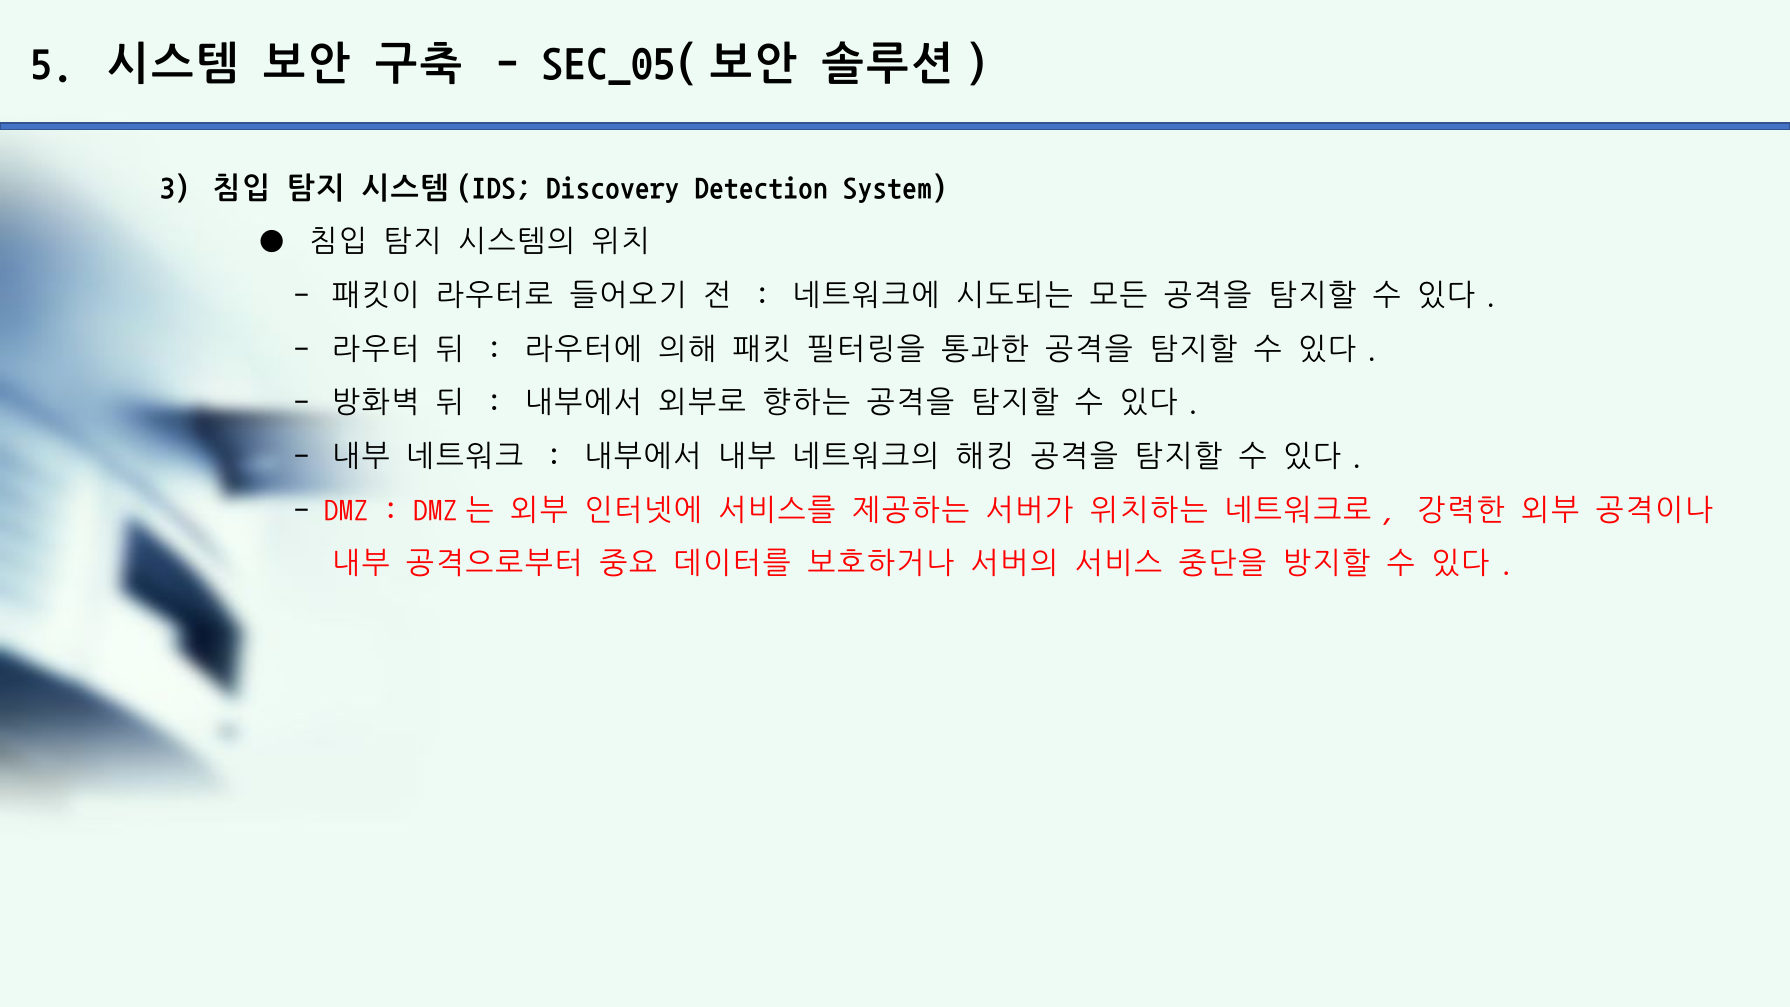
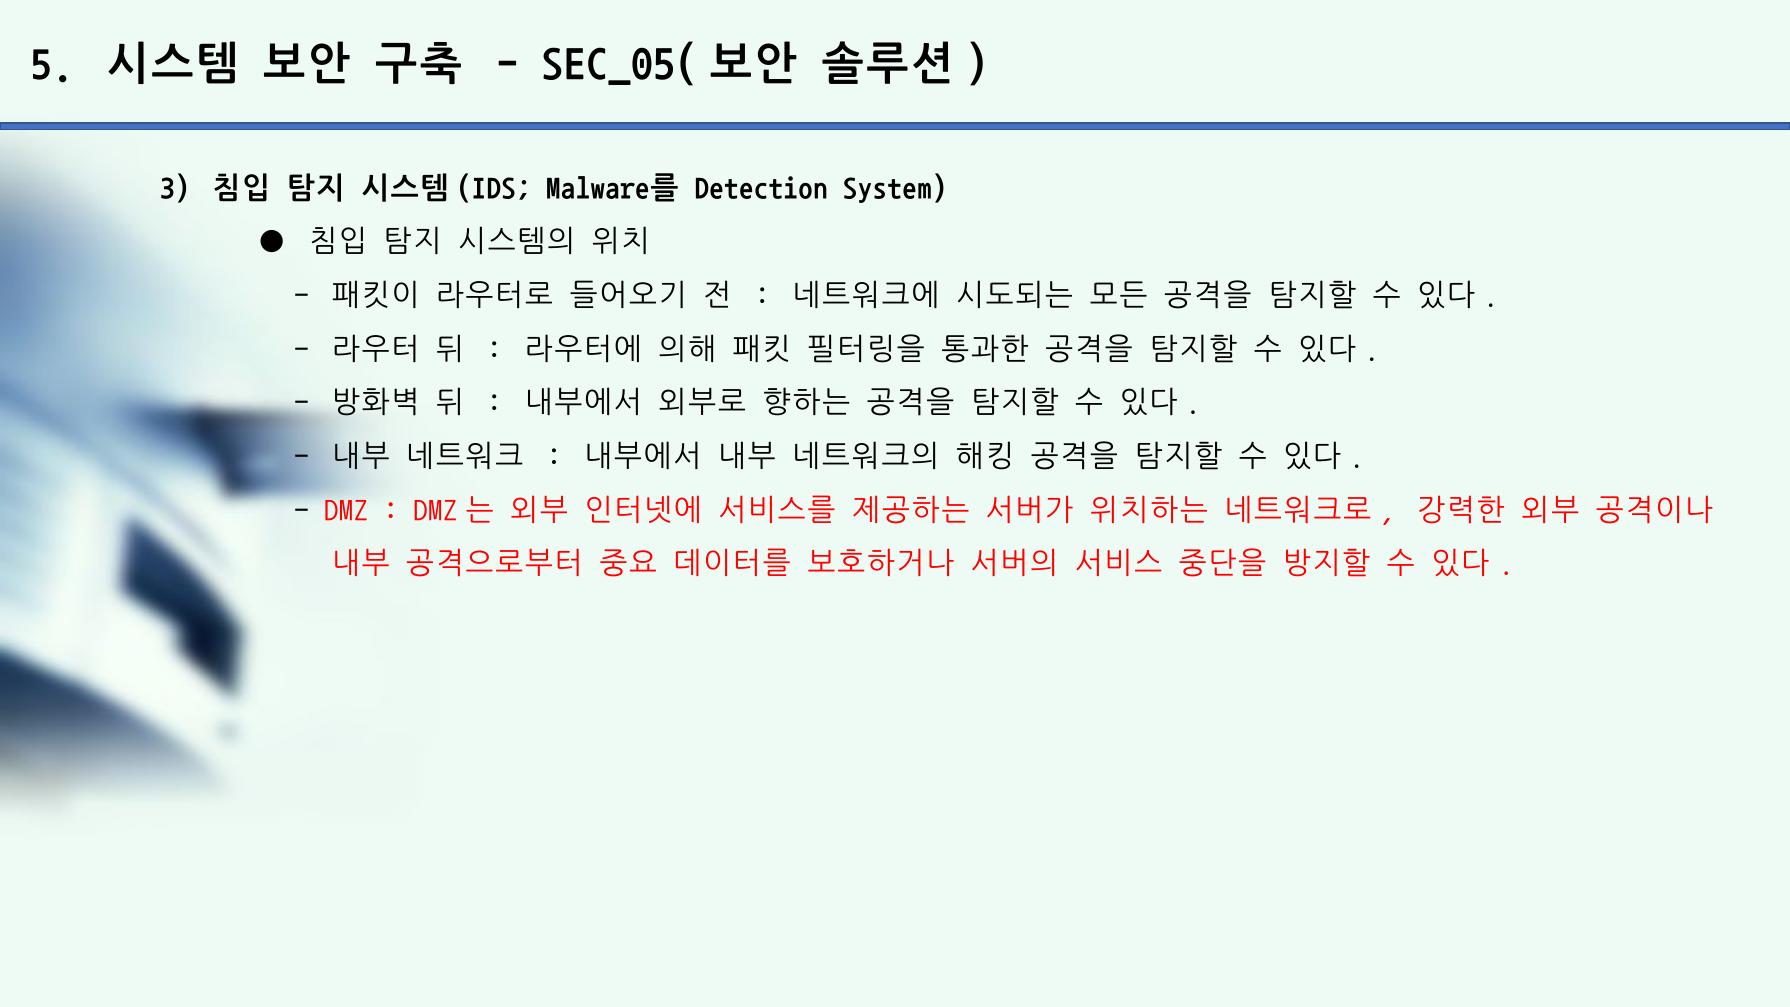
Discovery: Discovery -> Malware를
